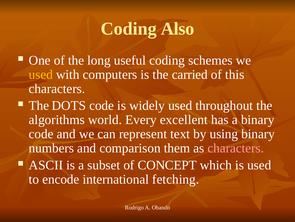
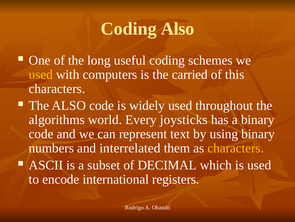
The DOTS: DOTS -> ALSO
excellent: excellent -> joysticks
comparison: comparison -> interrelated
characters at (236, 148) colour: pink -> yellow
CONCEPT: CONCEPT -> DECIMAL
fetching: fetching -> registers
